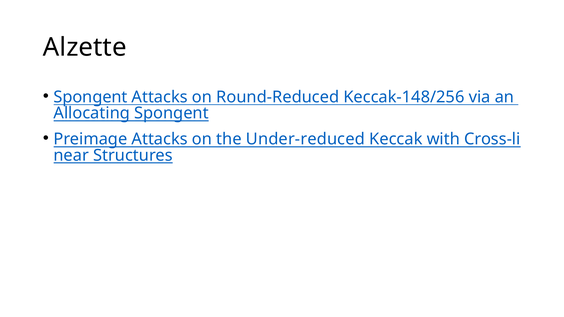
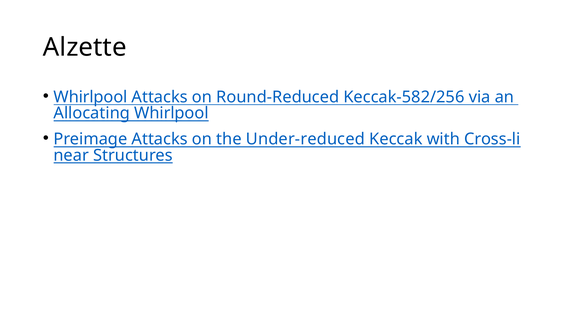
Spongent at (91, 97): Spongent -> Whirlpool
Keccak-148/256: Keccak-148/256 -> Keccak-582/256
Allocating Spongent: Spongent -> Whirlpool
